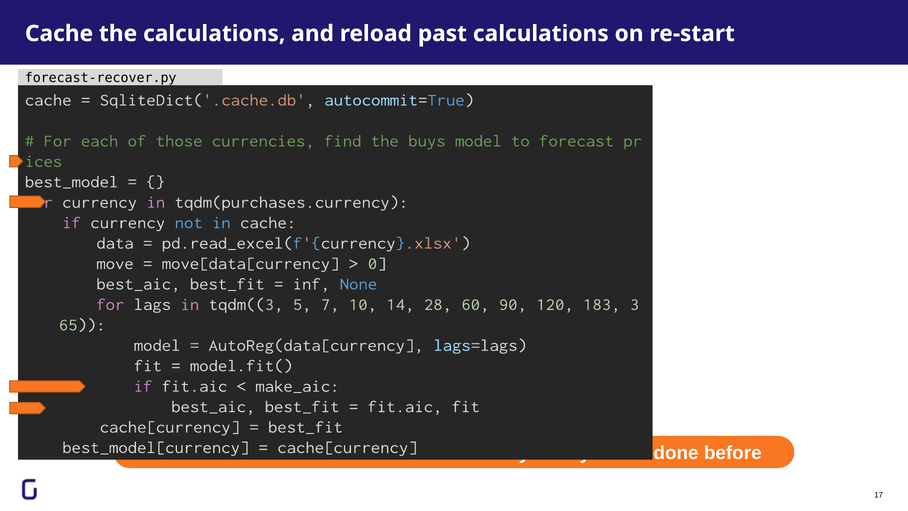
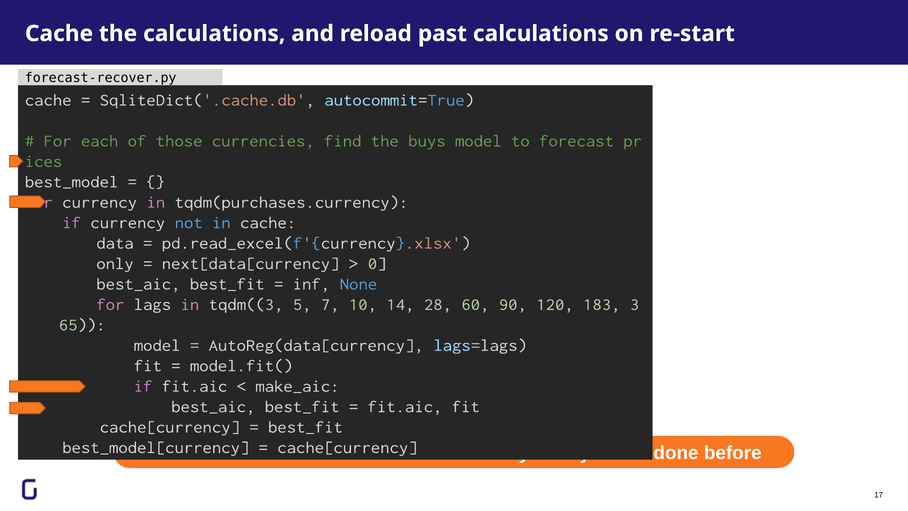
move at (115, 263): move -> only
move[data[currency: move[data[currency -> next[data[currency
